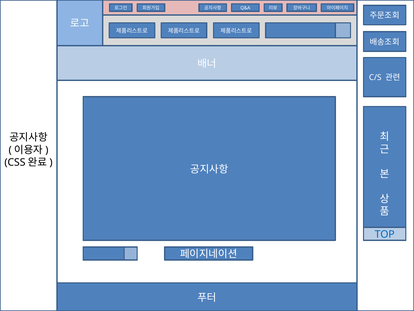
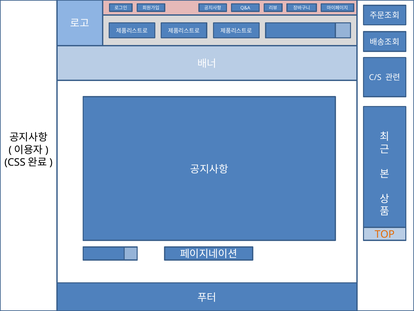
TOP colour: blue -> orange
